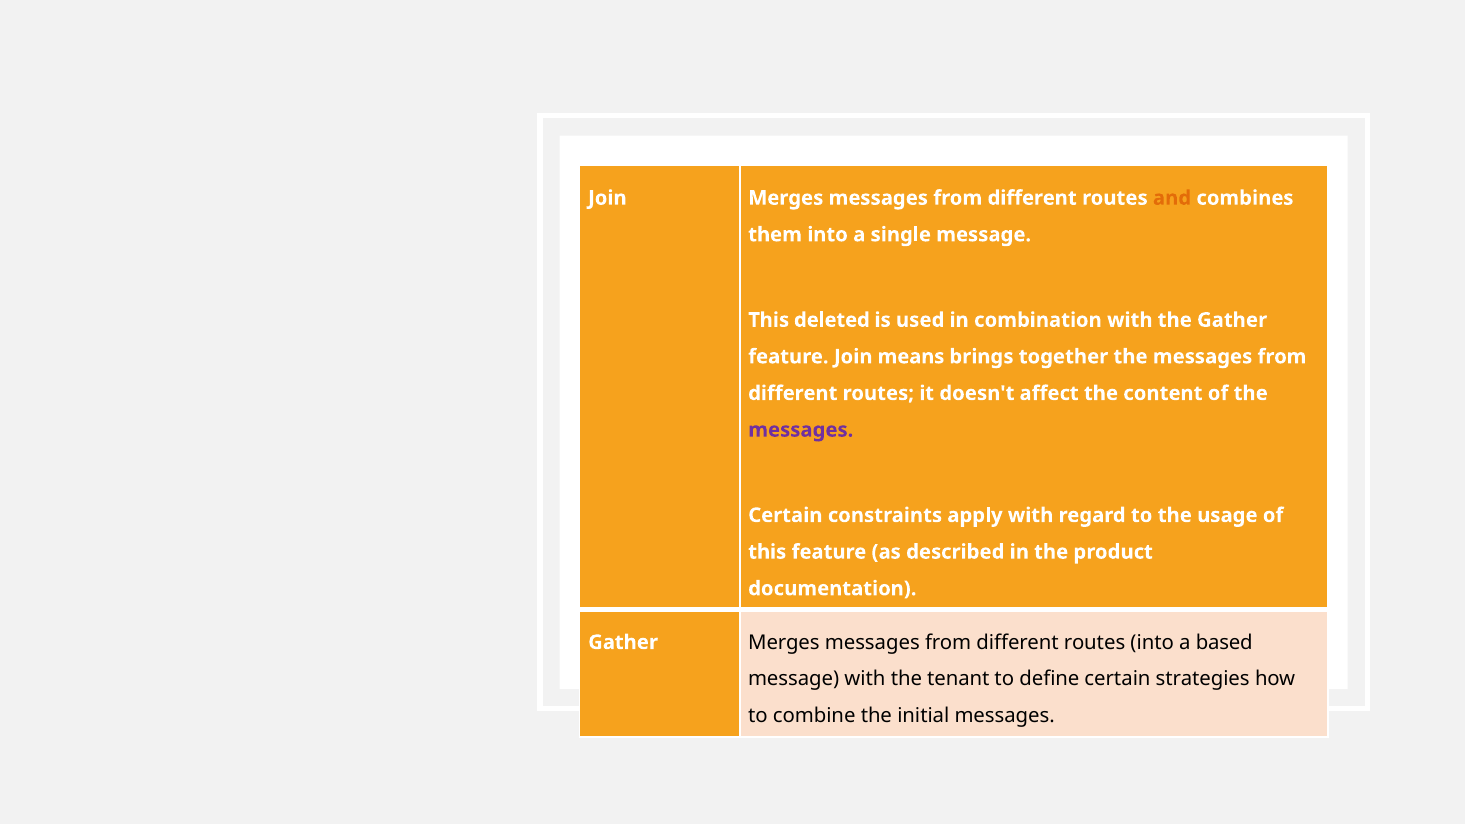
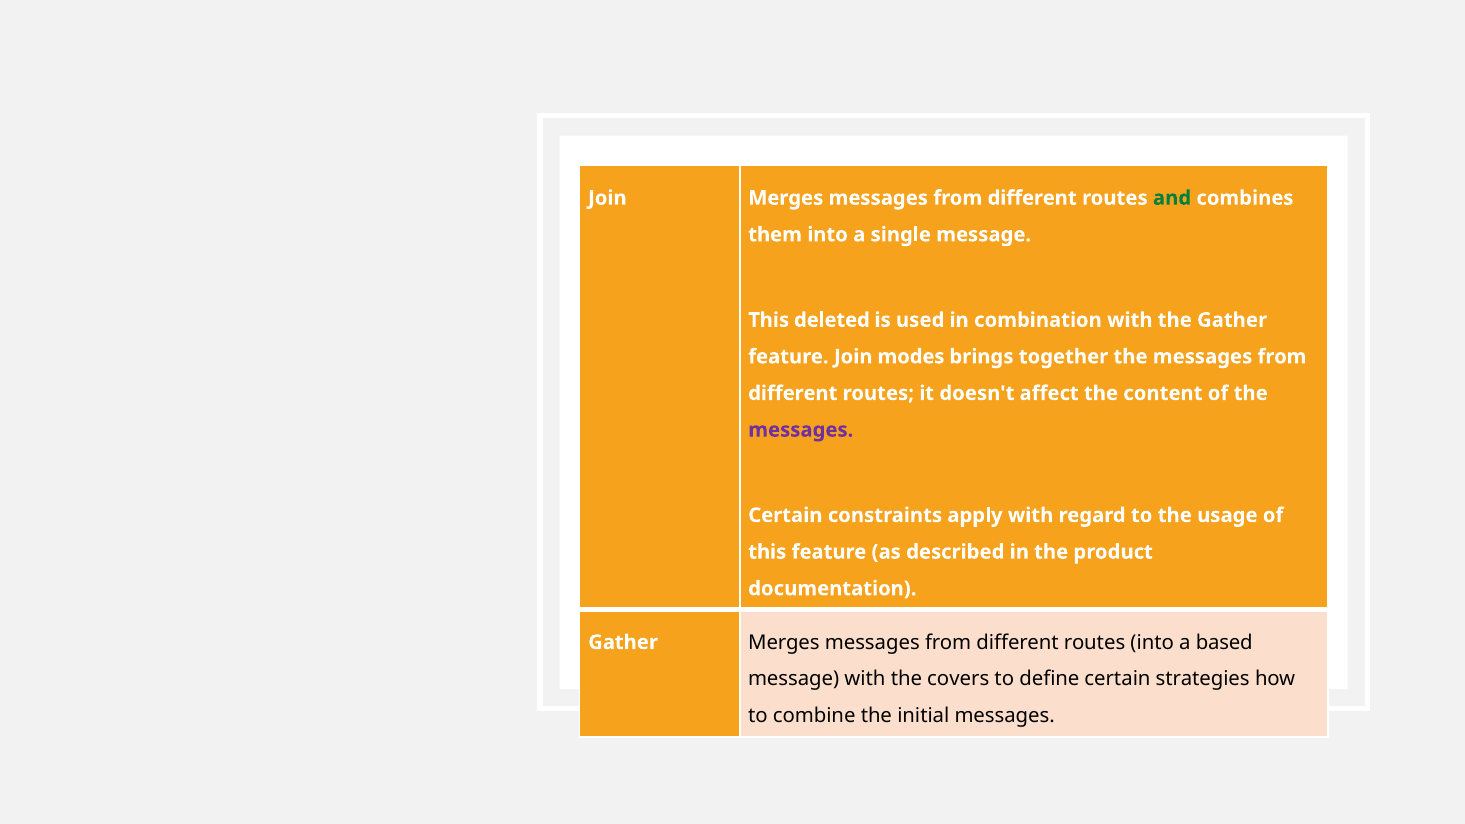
and colour: orange -> green
means: means -> modes
tenant: tenant -> covers
